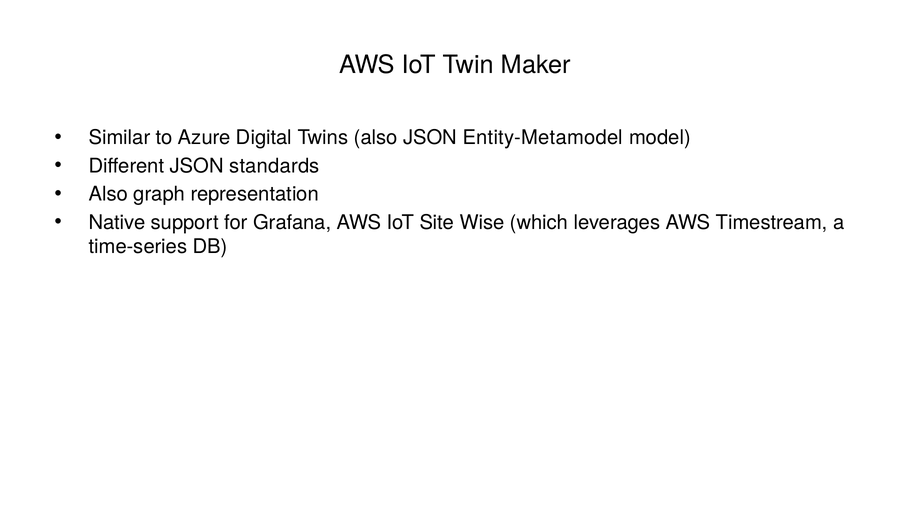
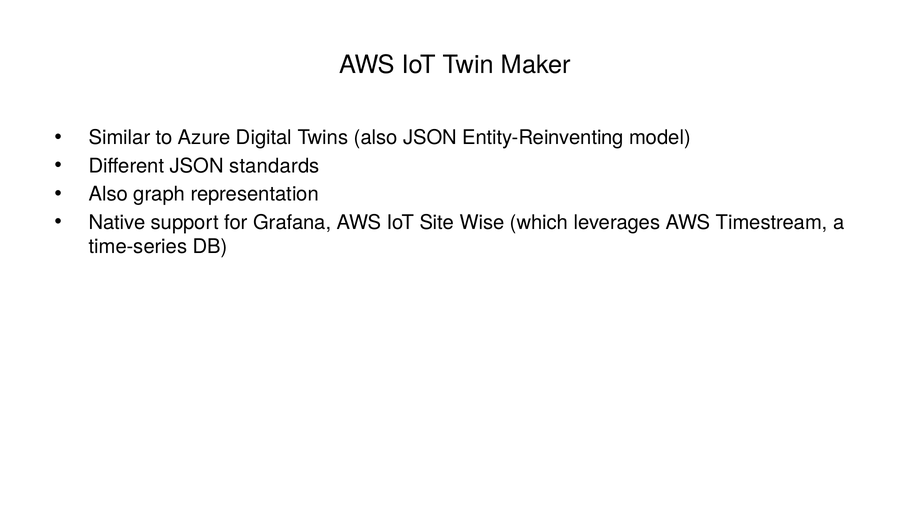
Entity-Metamodel: Entity-Metamodel -> Entity-Reinventing
